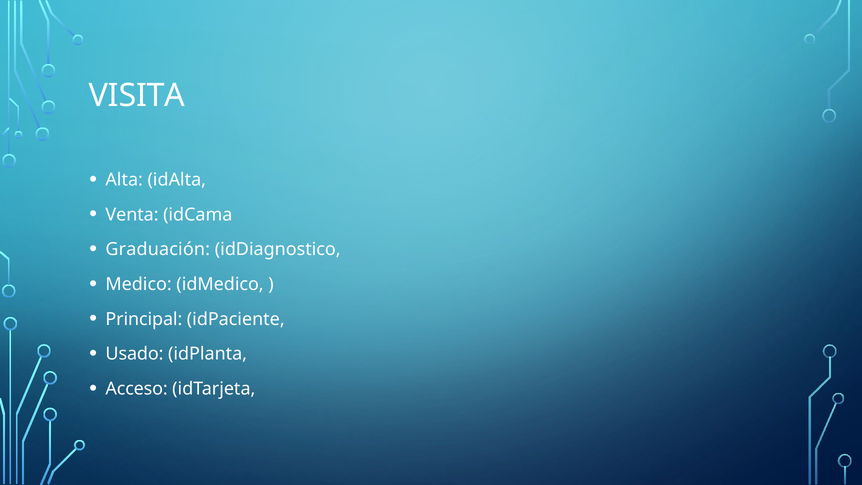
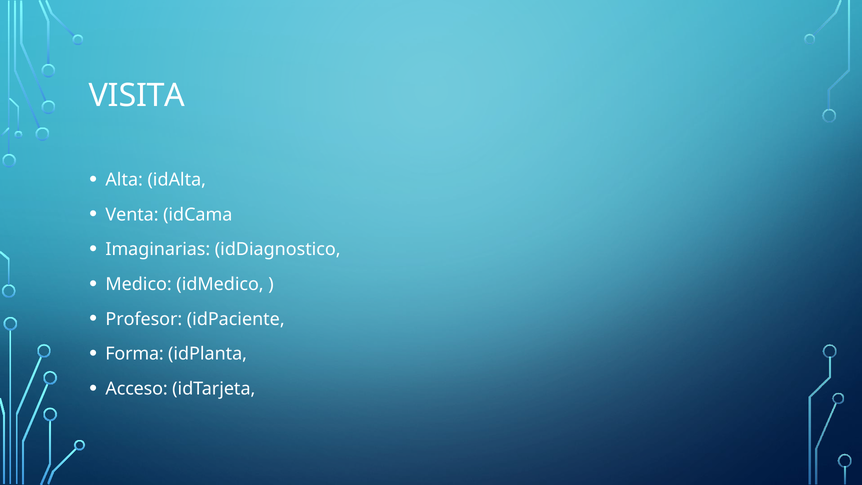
Graduación: Graduación -> Imaginarias
Principal: Principal -> Profesor
Usado: Usado -> Forma
